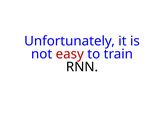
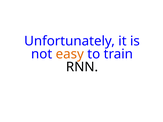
easy colour: red -> orange
